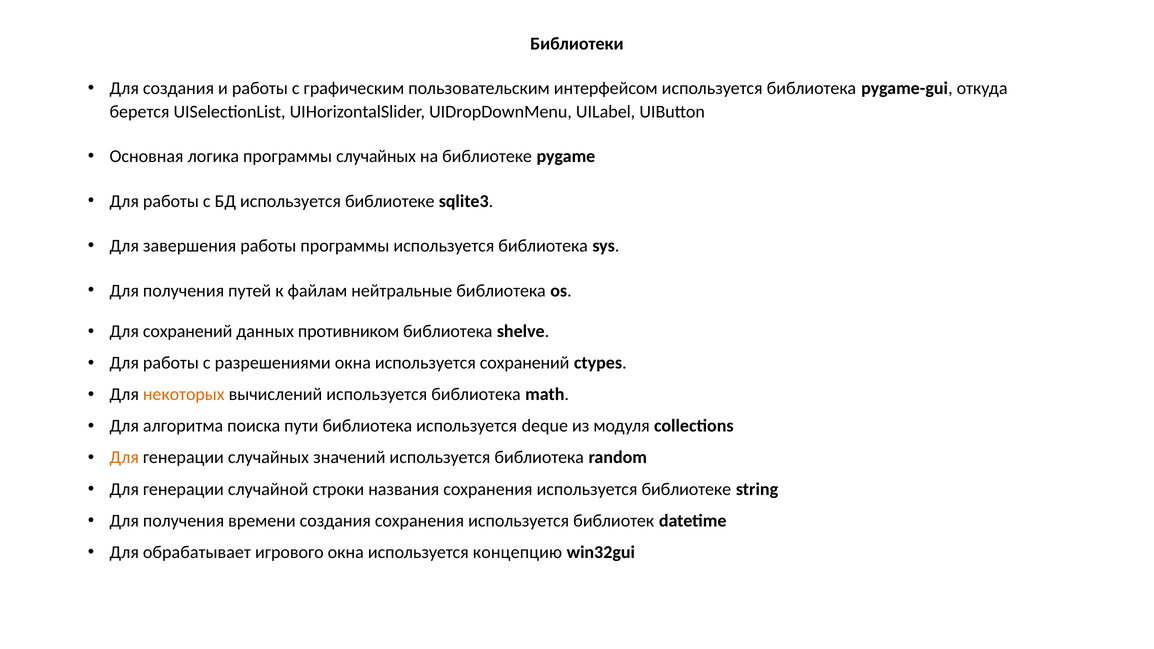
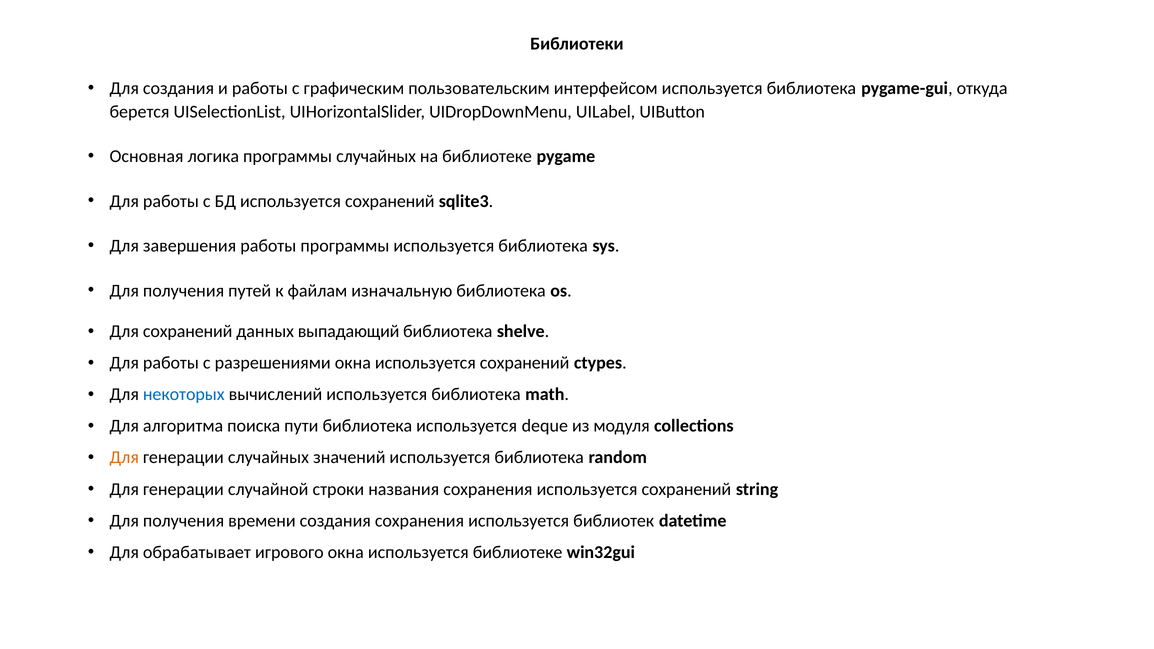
БД используется библиотеке: библиотеке -> сохранений
нейтральные: нейтральные -> изначальную
противником: противником -> выпадающий
некоторых colour: orange -> blue
сохранения используется библиотеке: библиотеке -> сохранений
используется концепцию: концепцию -> библиотеке
